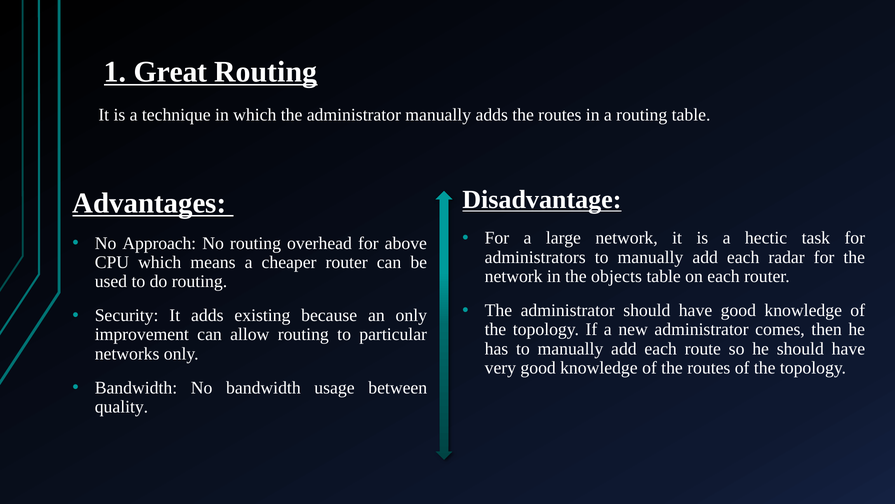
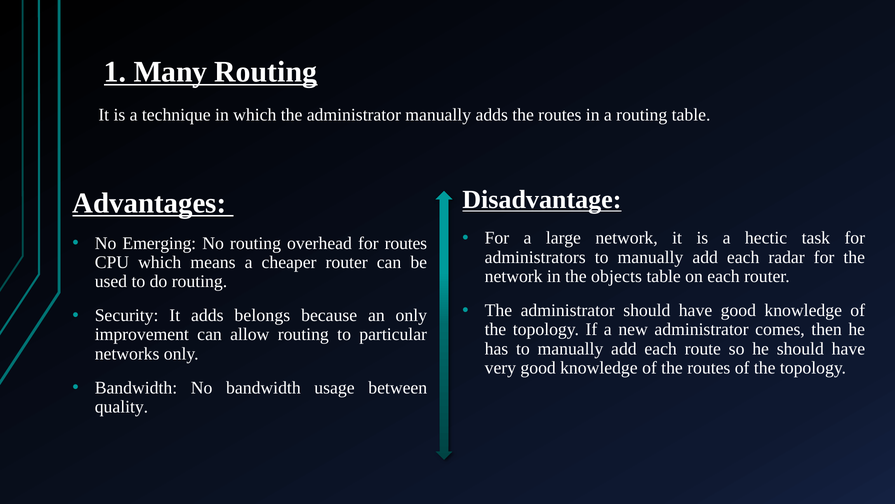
Great: Great -> Many
Approach: Approach -> Emerging
for above: above -> routes
existing: existing -> belongs
